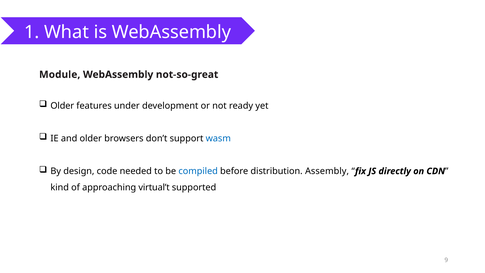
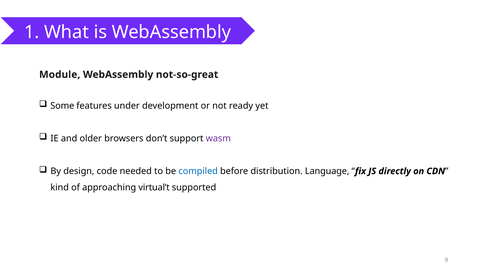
Older at (62, 106): Older -> Some
wasm colour: blue -> purple
Assembly: Assembly -> Language
